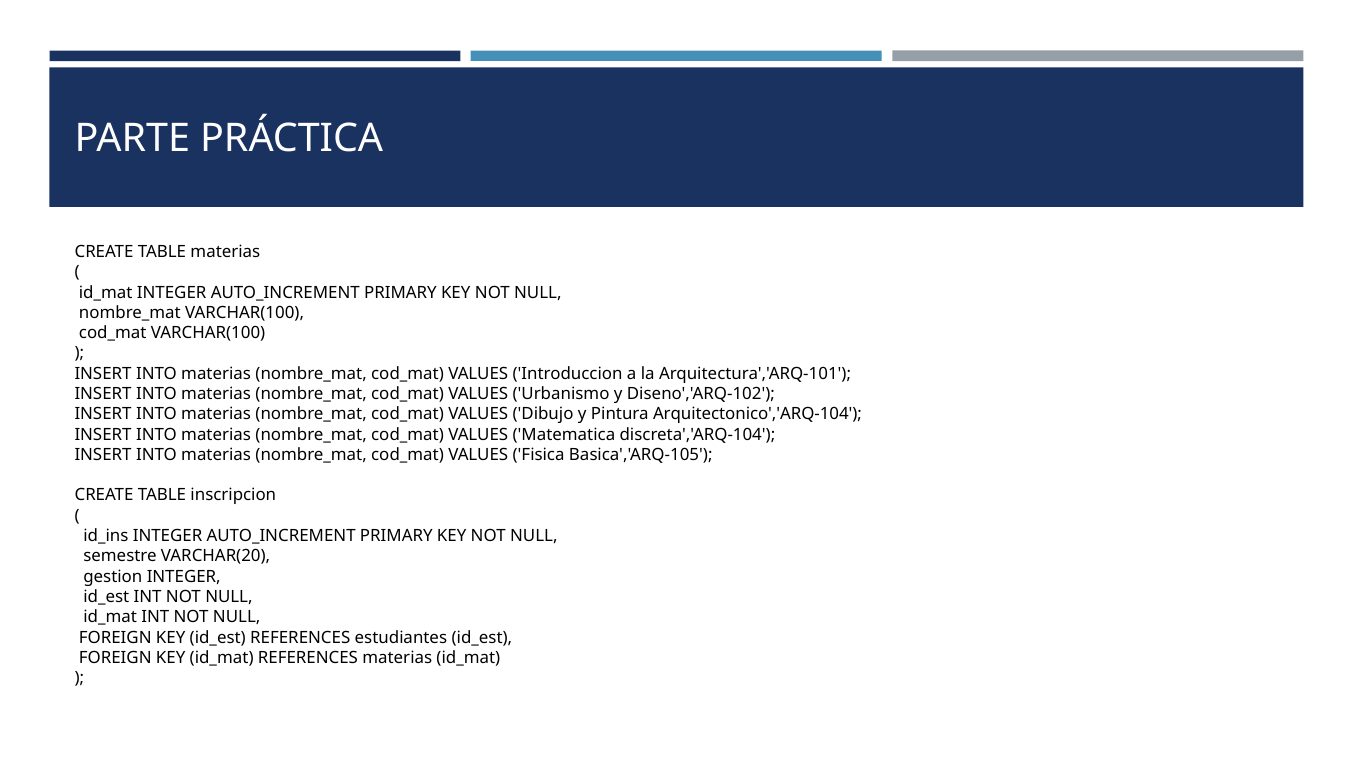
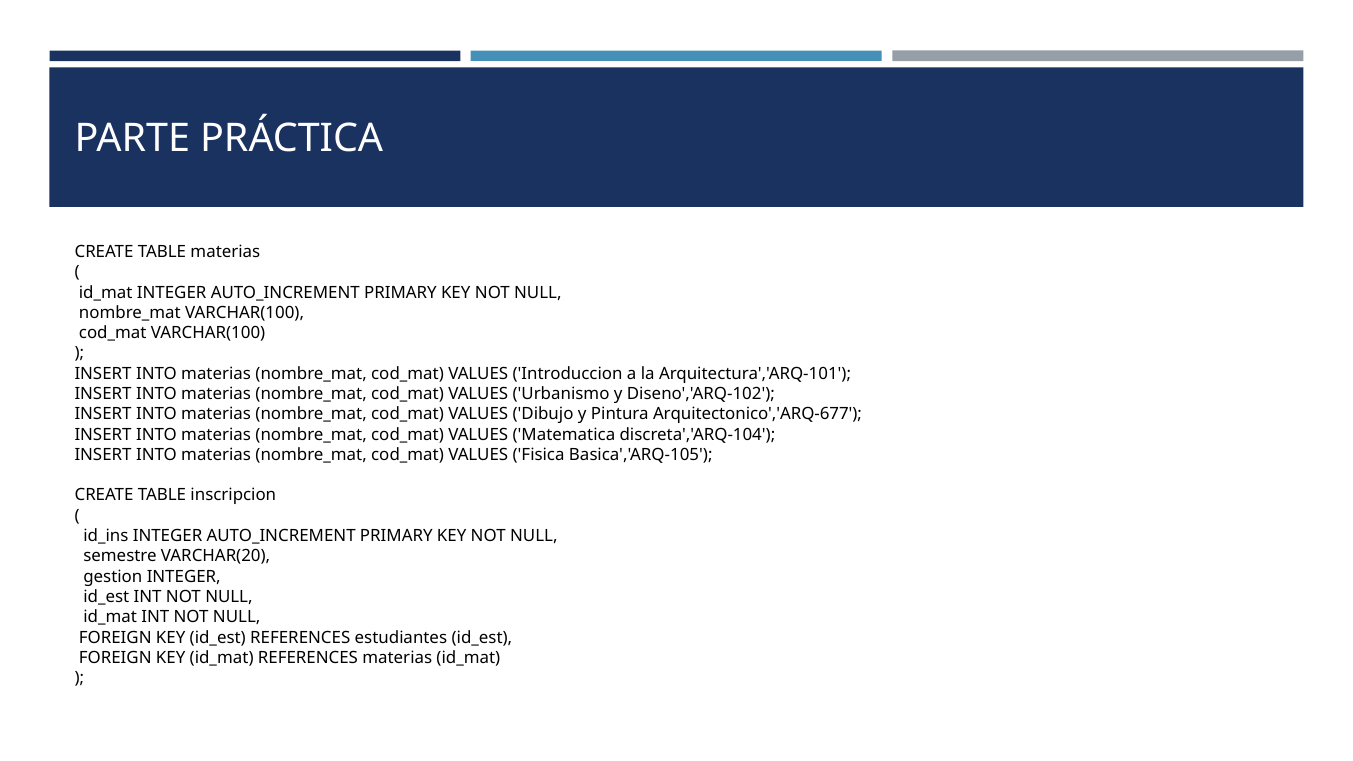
Arquitectonico','ARQ-104: Arquitectonico','ARQ-104 -> Arquitectonico','ARQ-677
